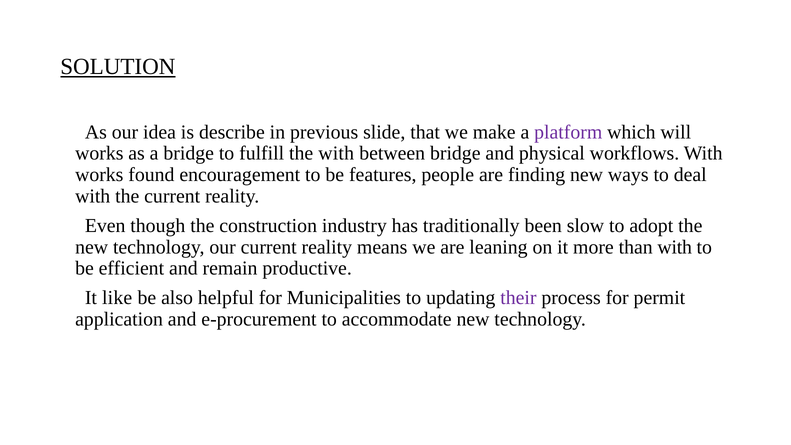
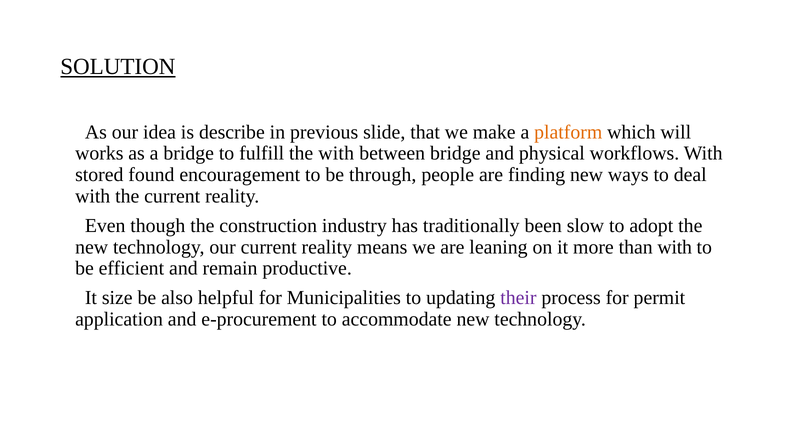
platform colour: purple -> orange
works at (99, 175): works -> stored
features: features -> through
like: like -> size
